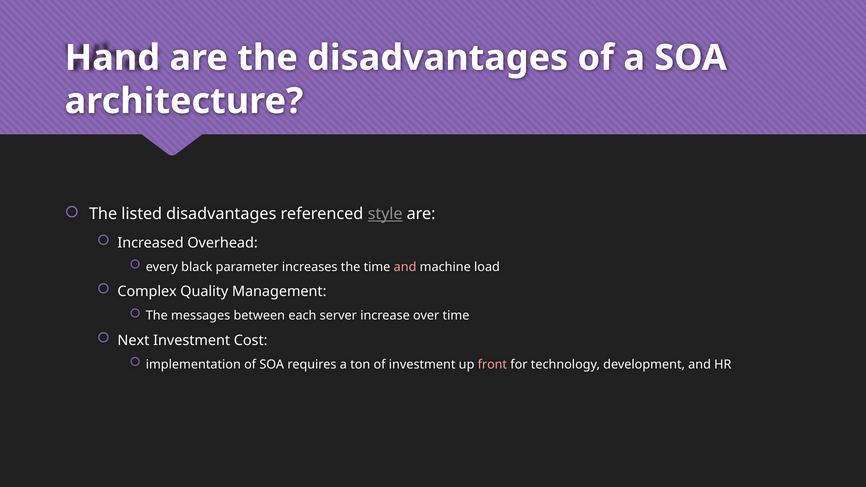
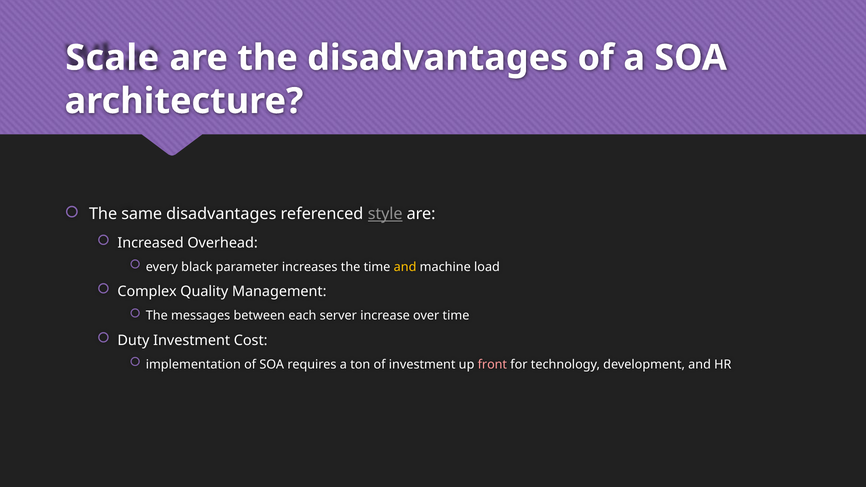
Hand: Hand -> Scale
listed: listed -> same
and at (405, 267) colour: pink -> yellow
Next: Next -> Duty
